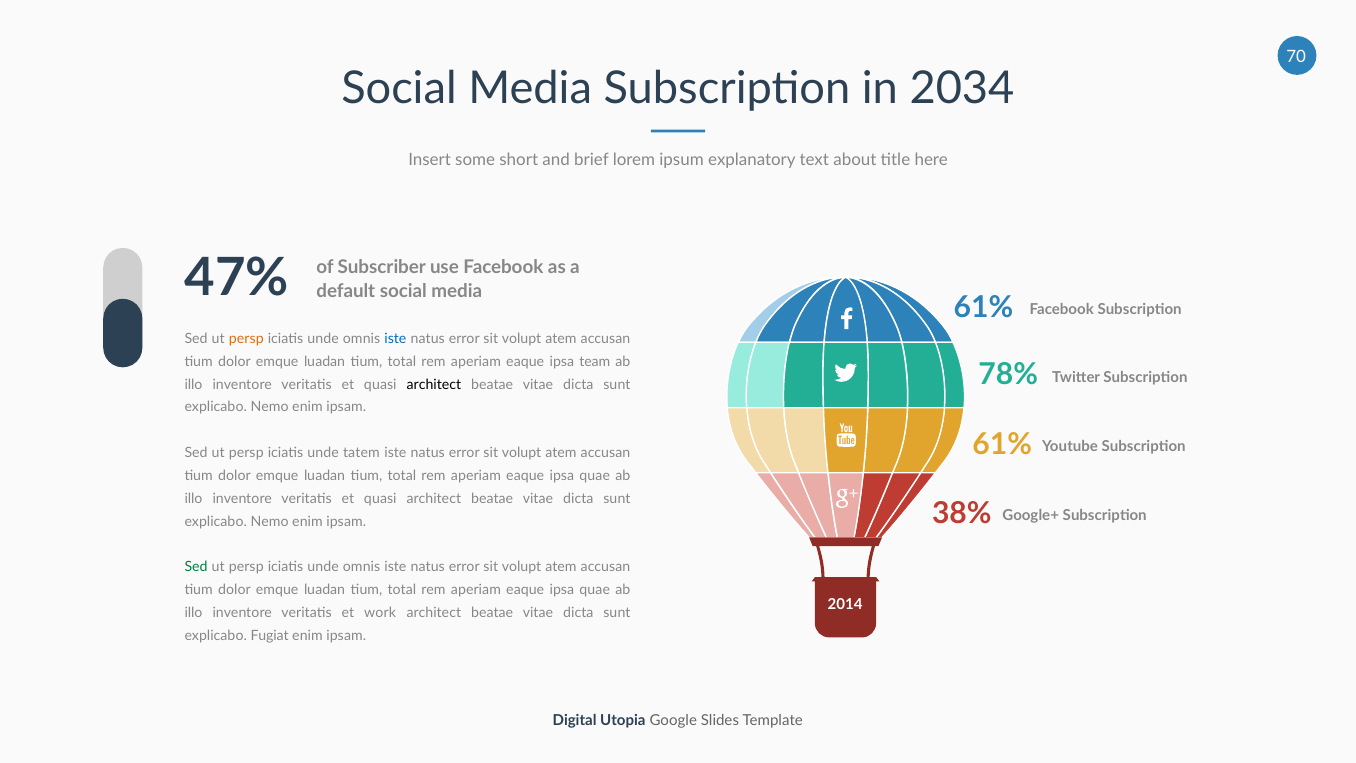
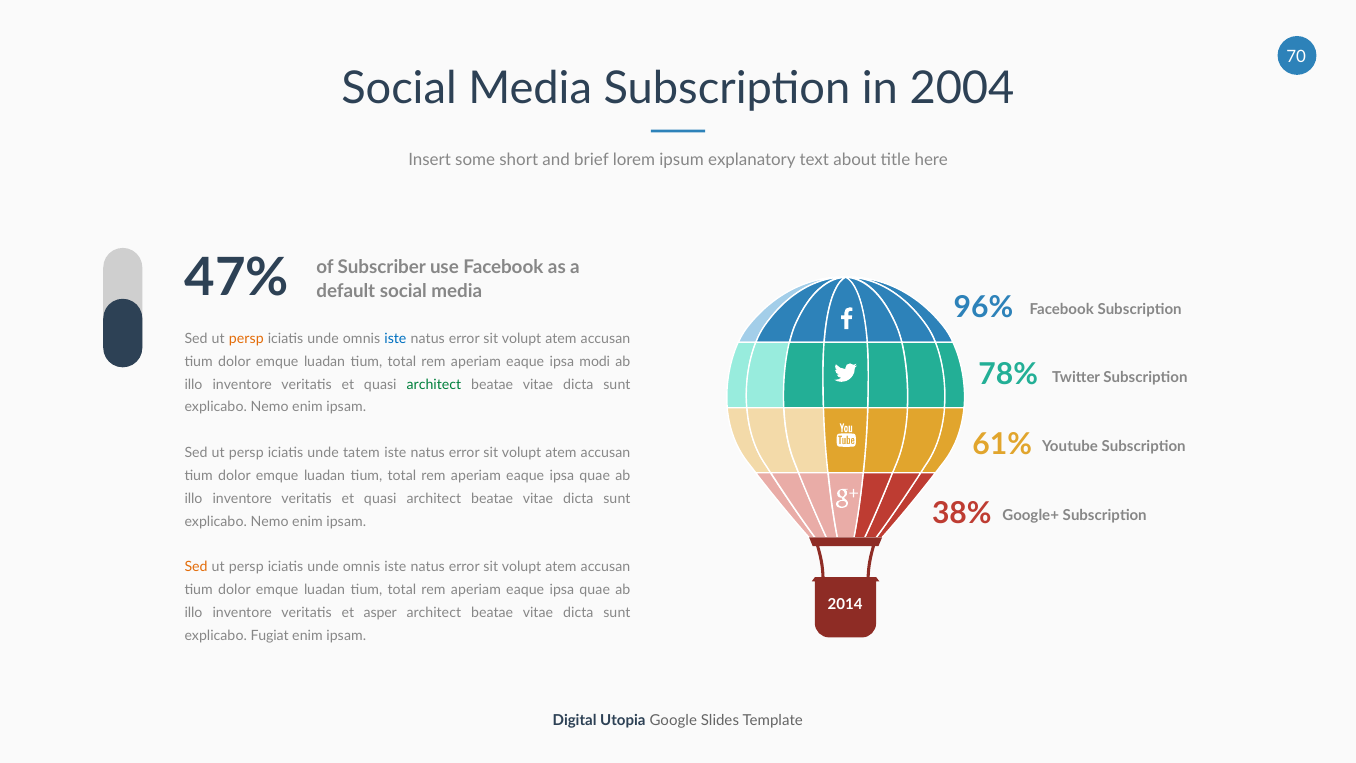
2034: 2034 -> 2004
61% at (983, 308): 61% -> 96%
team: team -> modi
architect at (434, 384) colour: black -> green
Sed at (196, 567) colour: green -> orange
work: work -> asper
